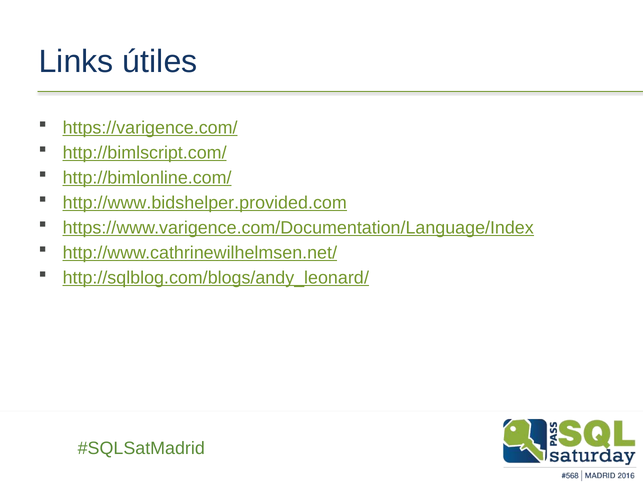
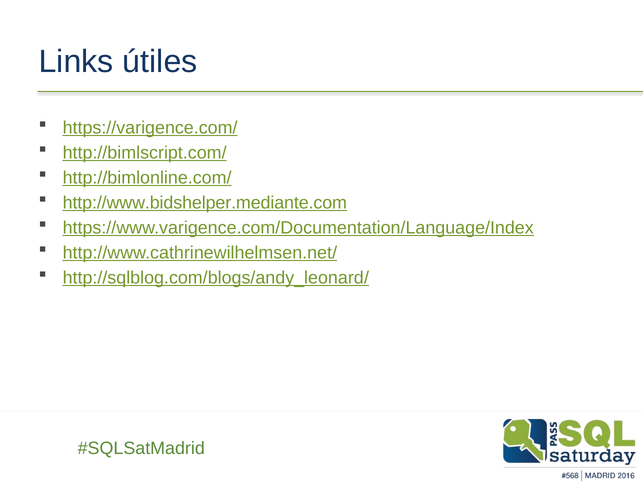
http://www.bidshelper.provided.com: http://www.bidshelper.provided.com -> http://www.bidshelper.mediante.com
